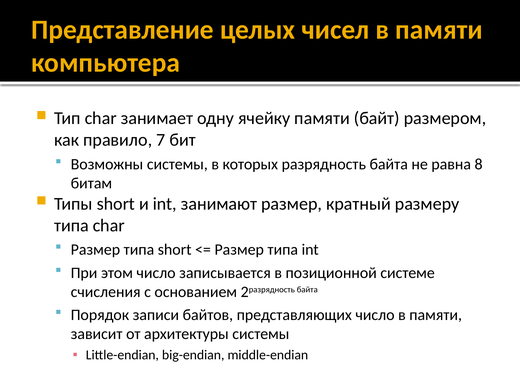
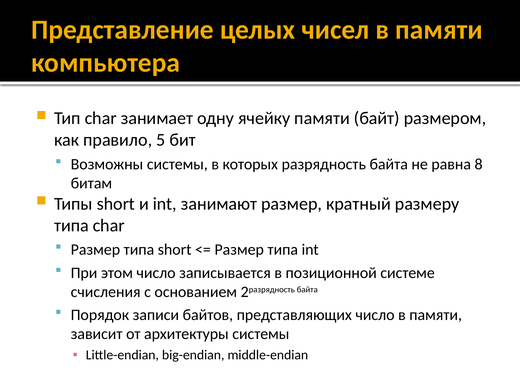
7: 7 -> 5
